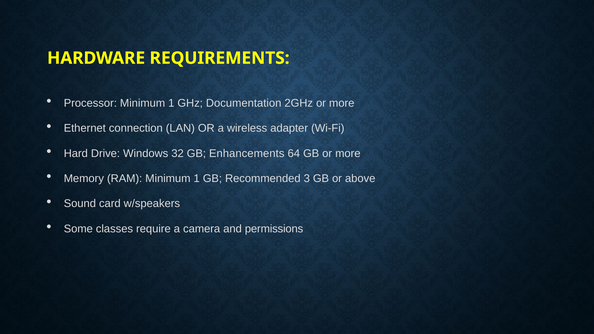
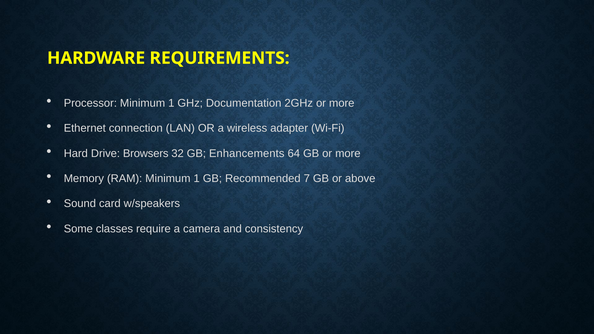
Windows: Windows -> Browsers
3: 3 -> 7
permissions: permissions -> consistency
